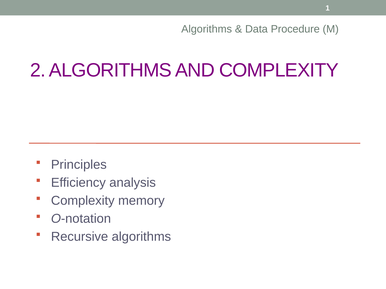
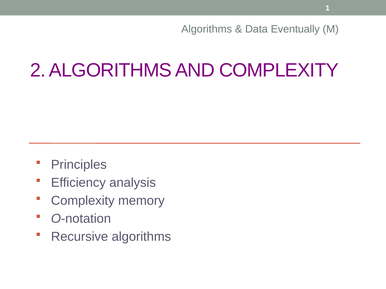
Procedure: Procedure -> Eventually
